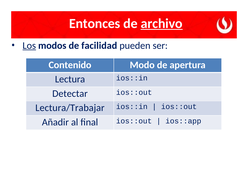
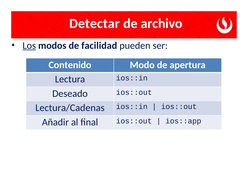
Entonces: Entonces -> Detectar
archivo underline: present -> none
Detectar: Detectar -> Deseado
Lectura/Trabajar: Lectura/Trabajar -> Lectura/Cadenas
